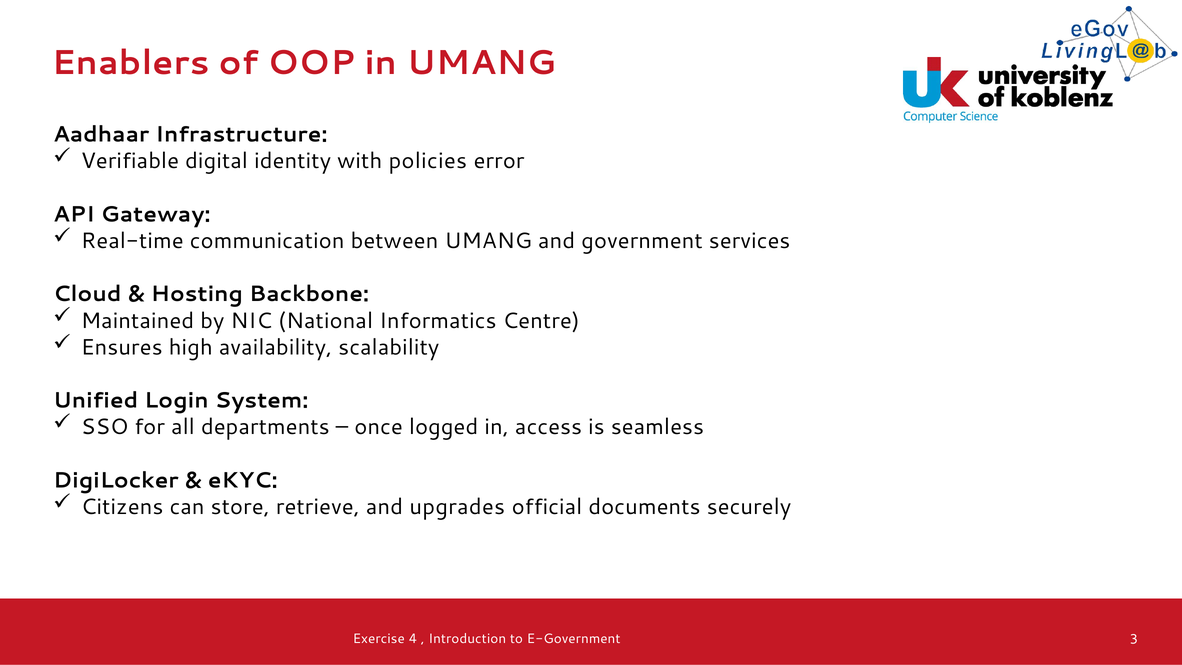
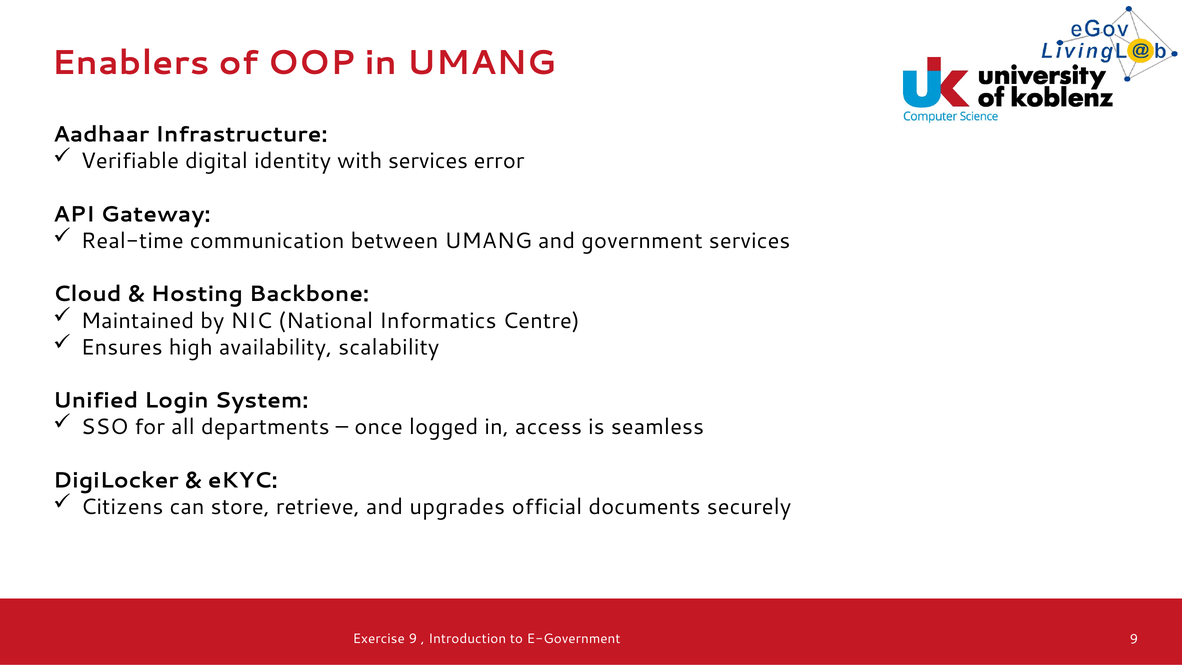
with policies: policies -> services
Exercise 4: 4 -> 9
E-Government 3: 3 -> 9
